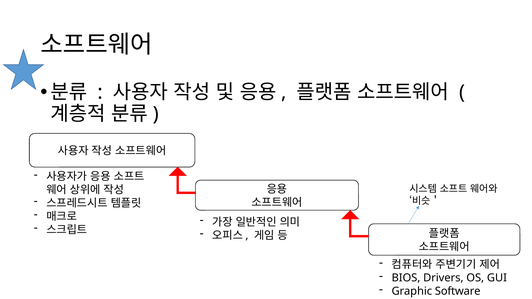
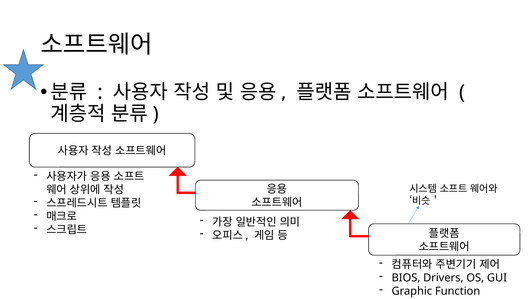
Software: Software -> Function
